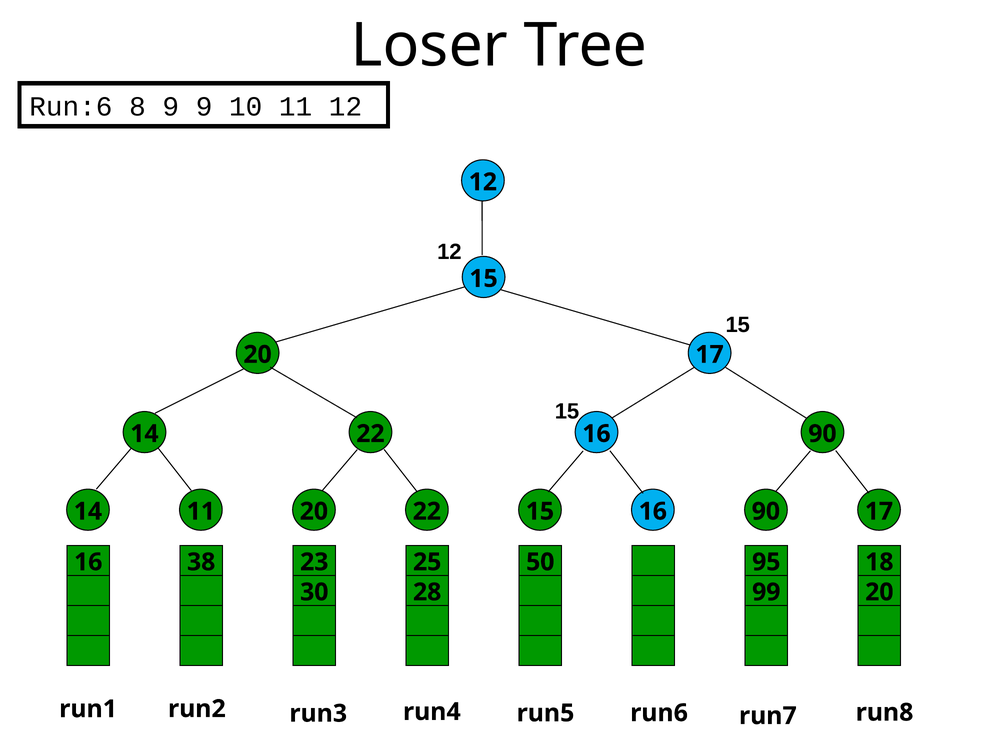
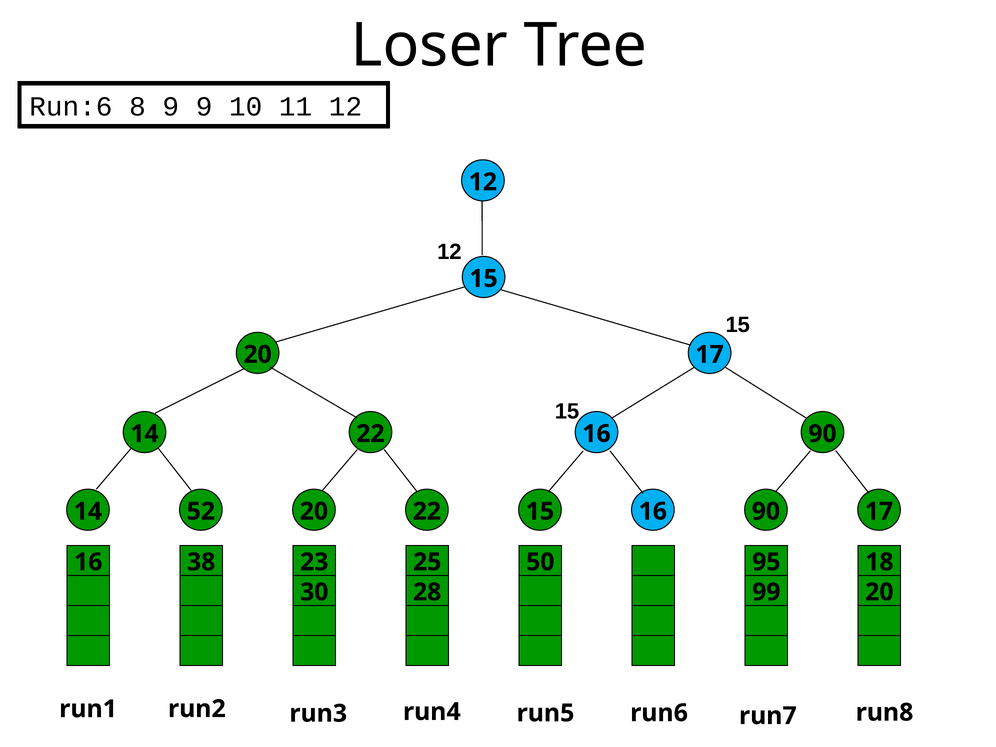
14 11: 11 -> 52
